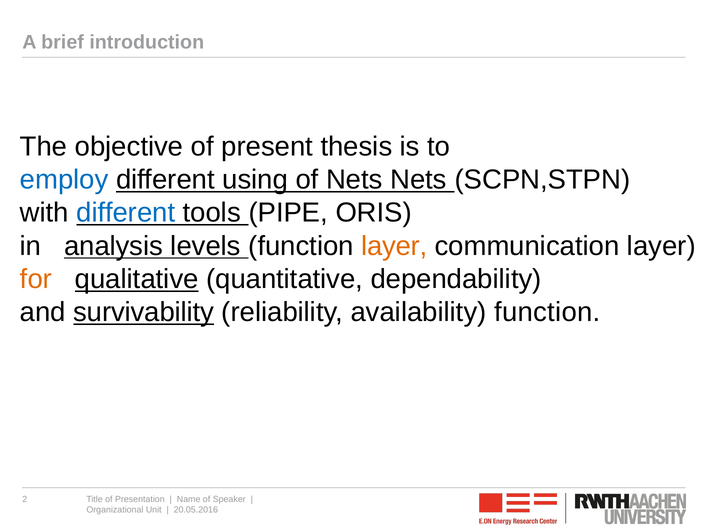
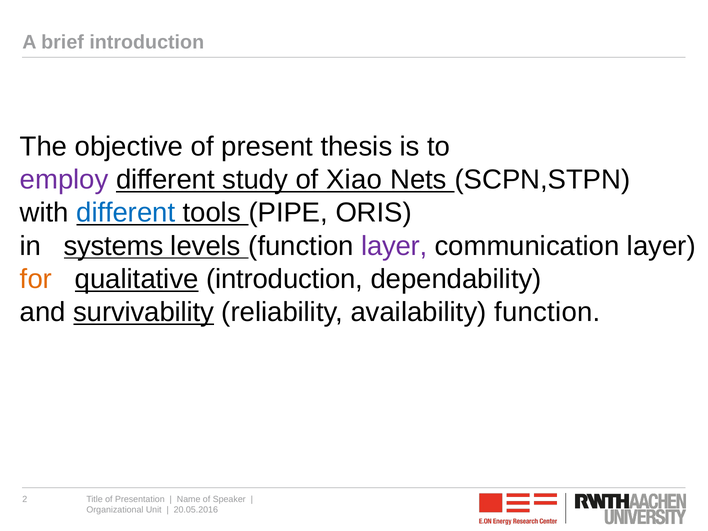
employ colour: blue -> purple
using: using -> study
of Nets: Nets -> Xiao
analysis: analysis -> systems
layer at (394, 246) colour: orange -> purple
qualitative quantitative: quantitative -> introduction
